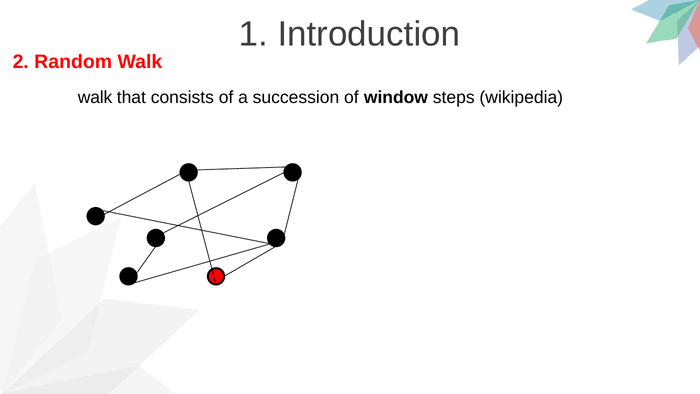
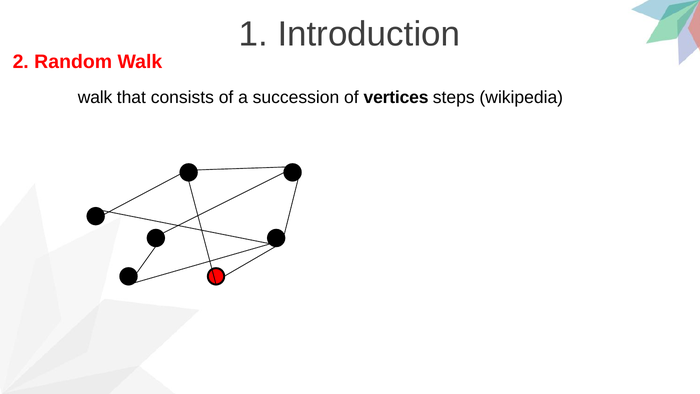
window: window -> vertices
